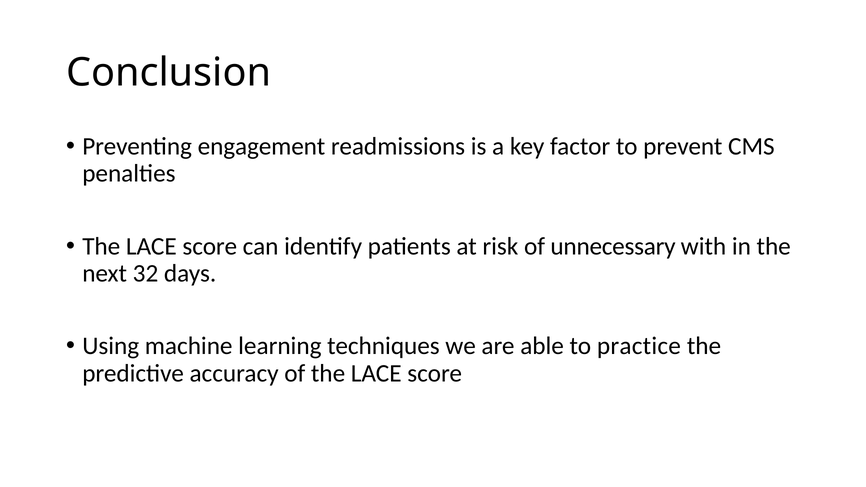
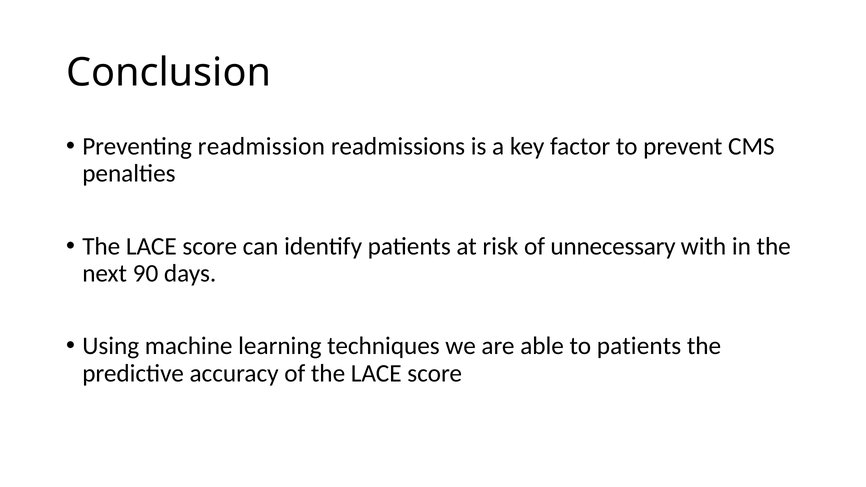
engagement: engagement -> readmission
32: 32 -> 90
to practice: practice -> patients
